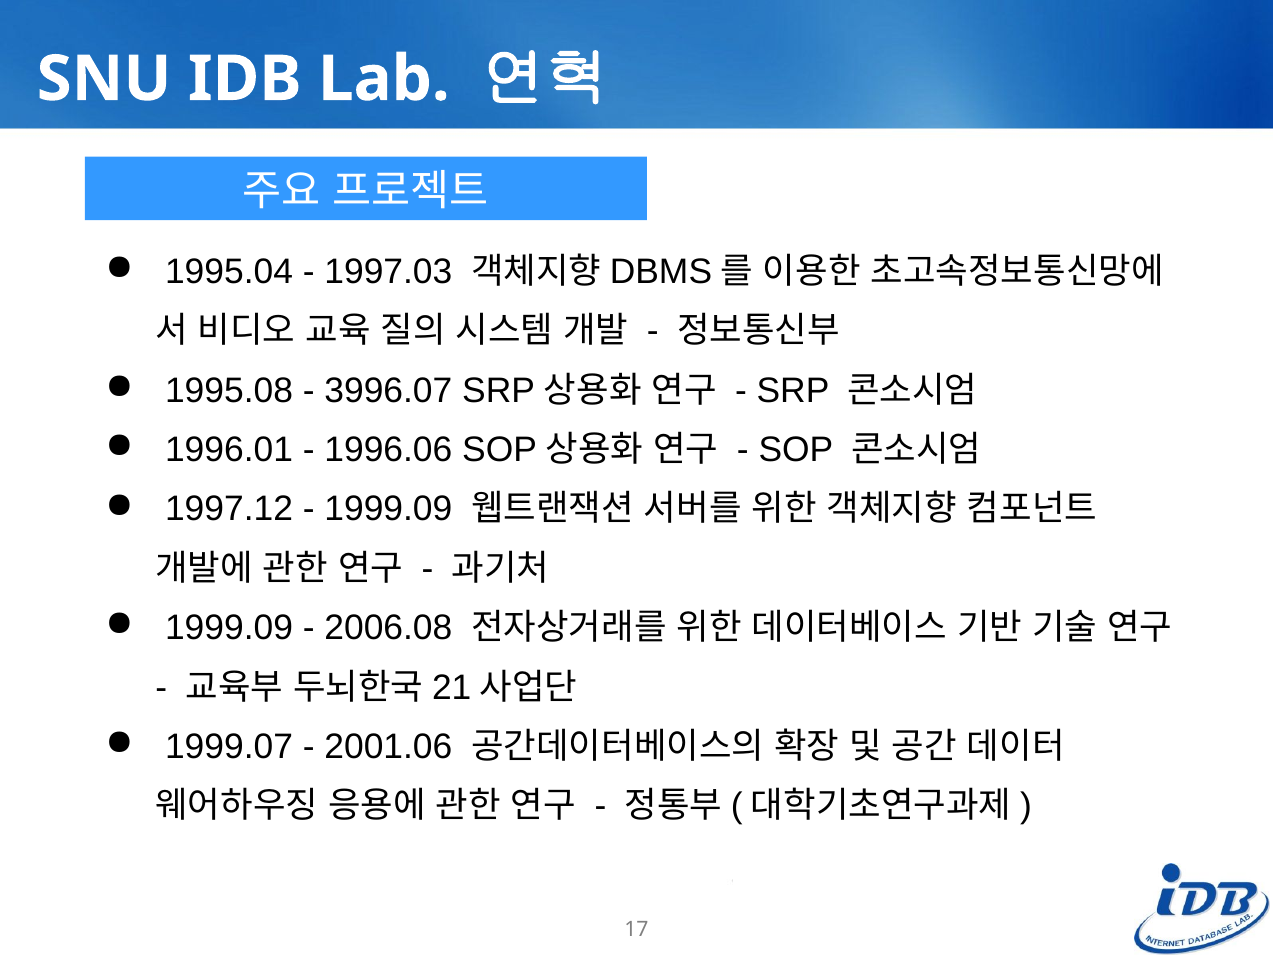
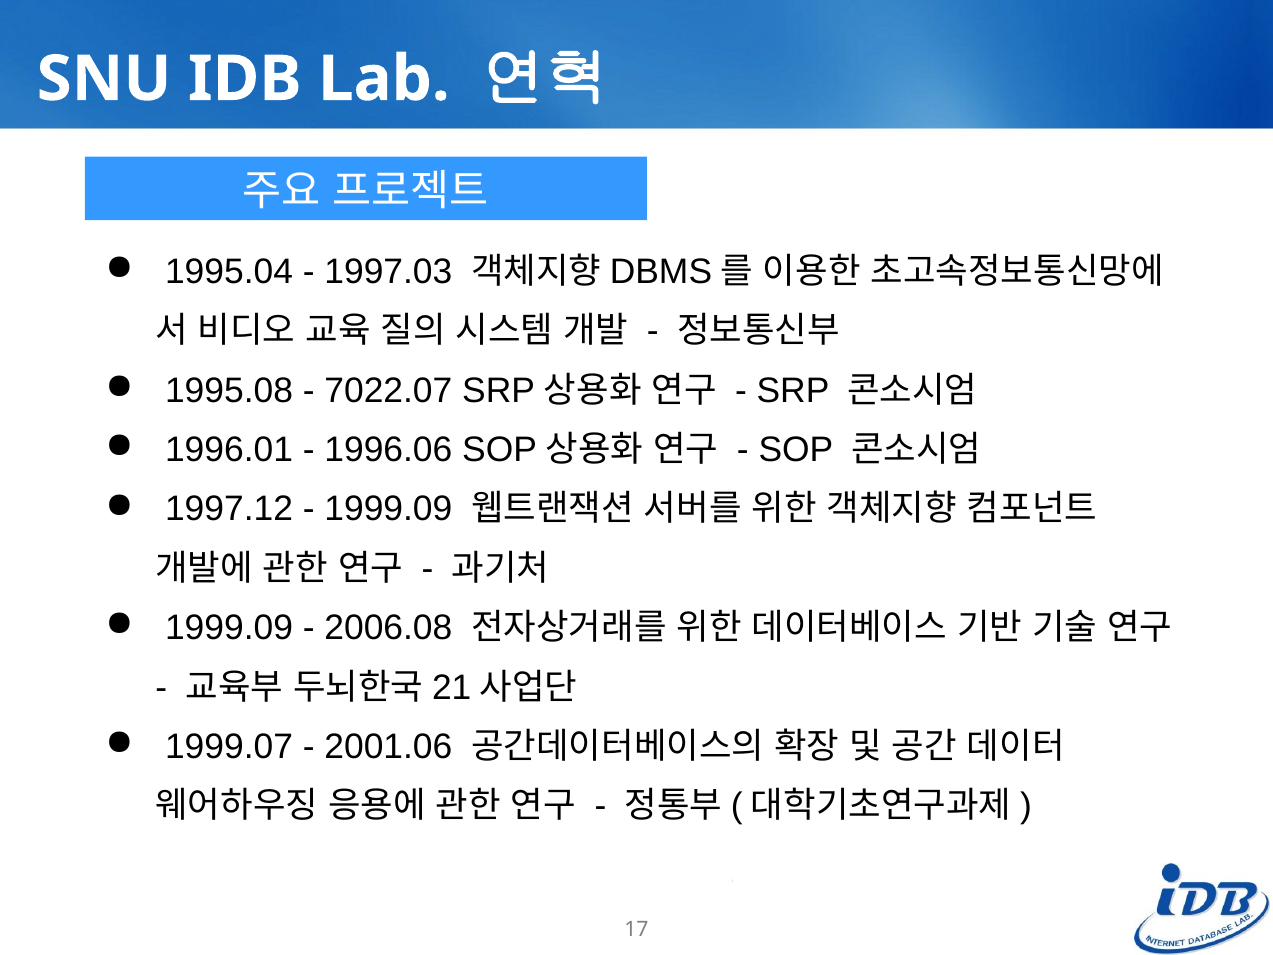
3996.07: 3996.07 -> 7022.07
